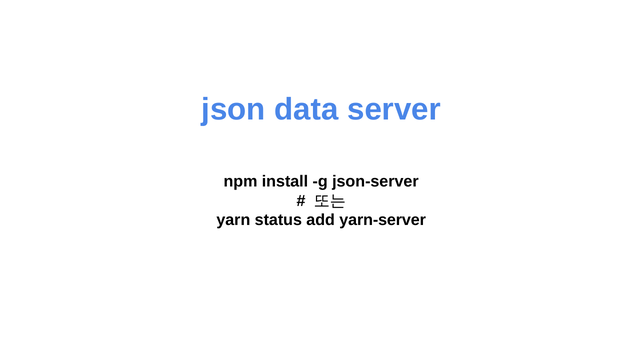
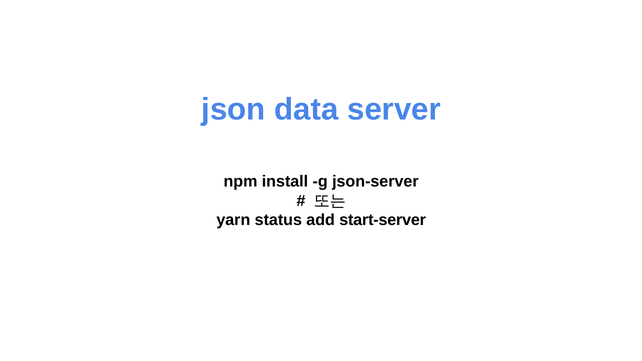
yarn-server: yarn-server -> start-server
